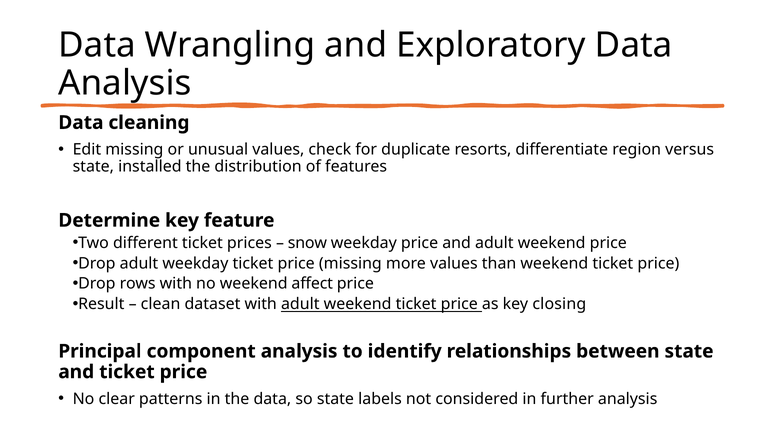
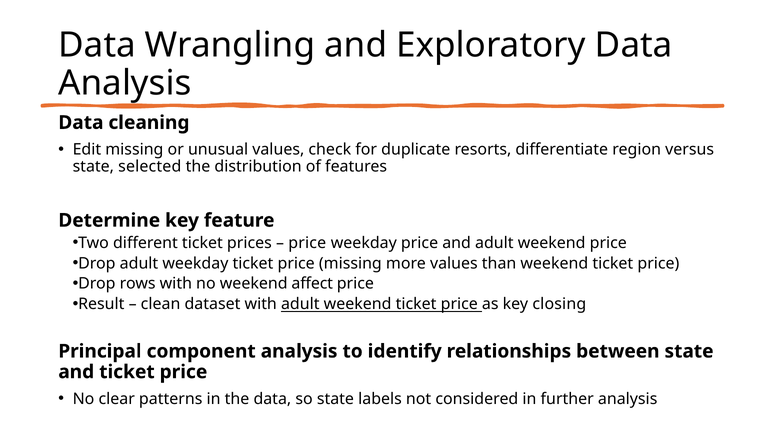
installed: installed -> selected
snow at (307, 243): snow -> price
